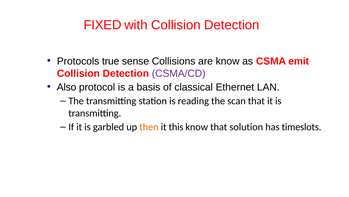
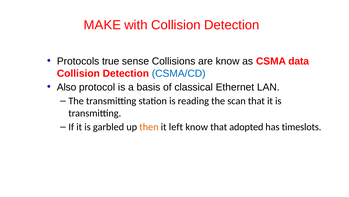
FIXED: FIXED -> MAKE
emit: emit -> data
CSMA/CD colour: purple -> blue
this: this -> left
solution: solution -> adopted
